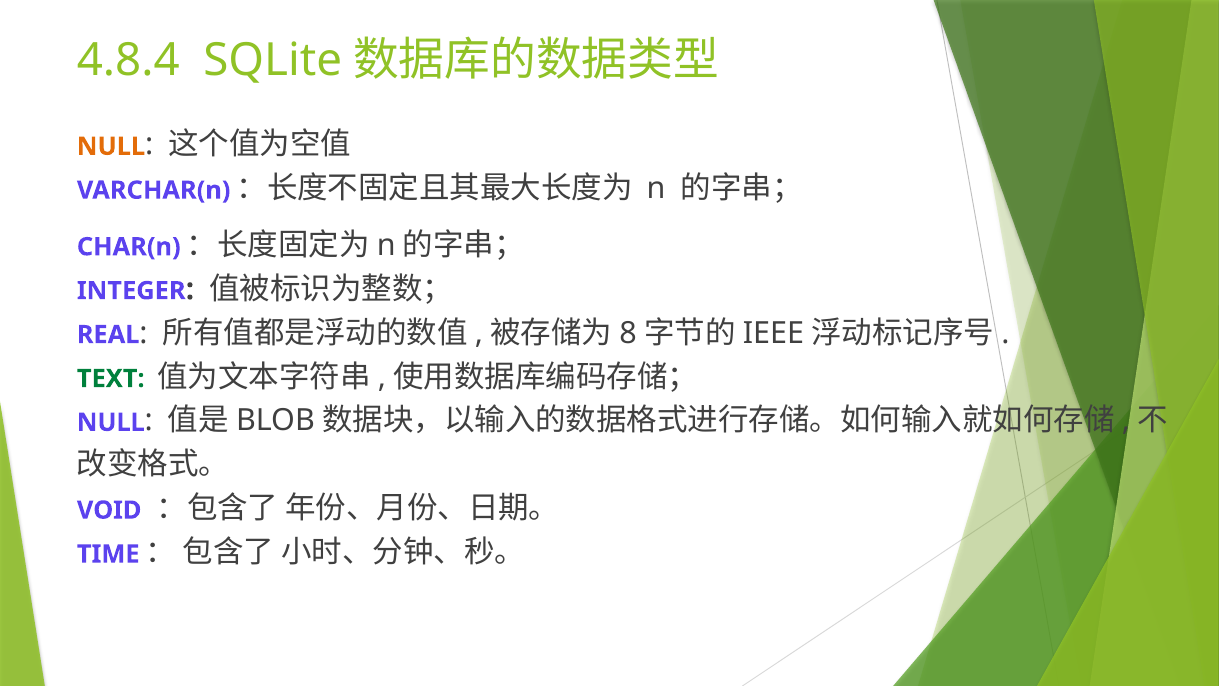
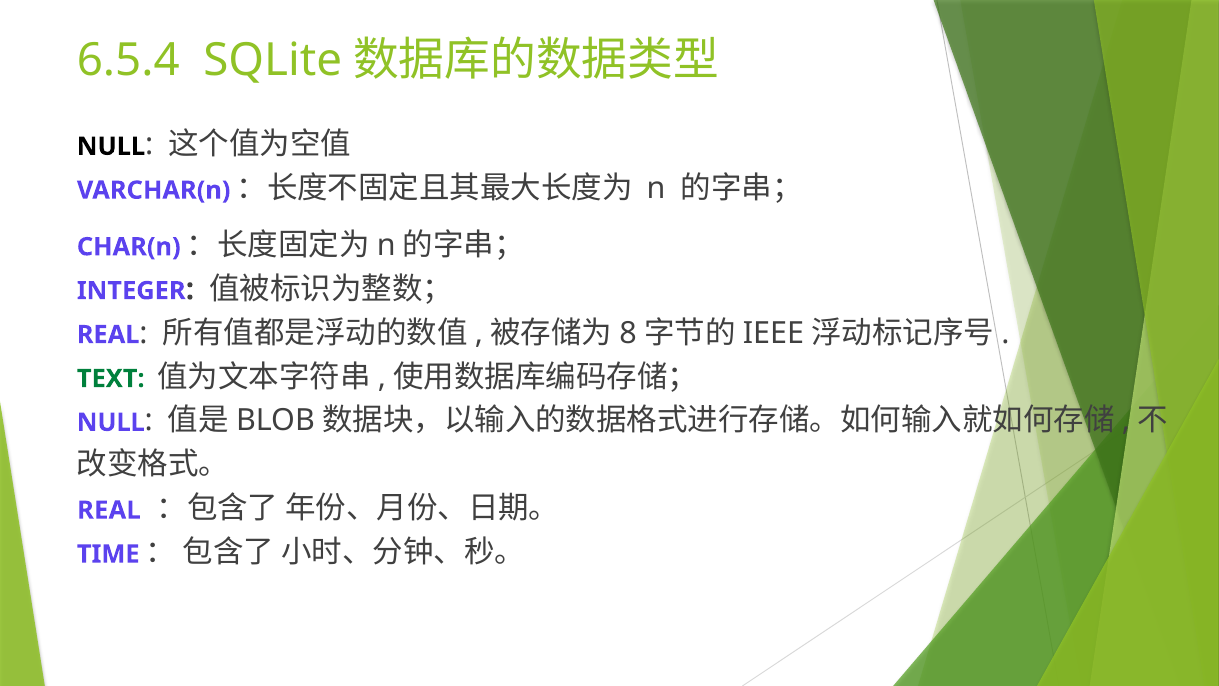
4.8.4: 4.8.4 -> 6.5.4
NULL at (111, 146) colour: orange -> black
VOID at (109, 510): VOID -> REAL
